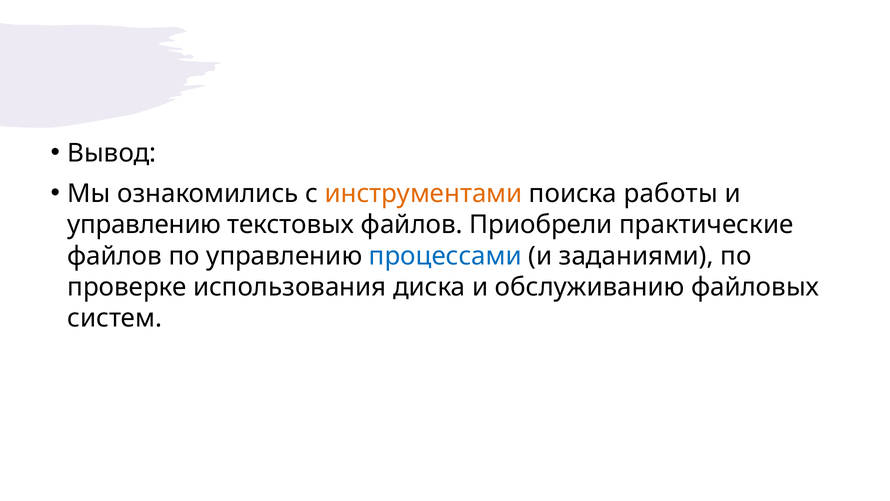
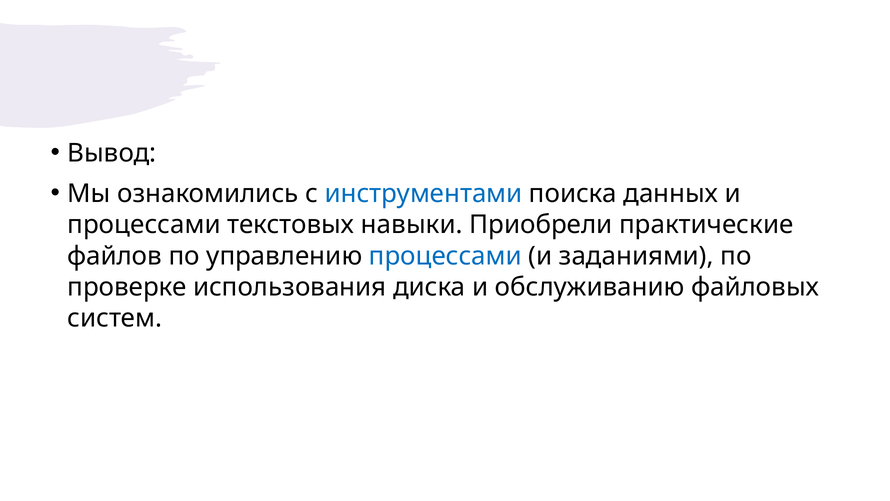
инструментами colour: orange -> blue
работы: работы -> данных
управлению at (144, 225): управлению -> процессами
текстовых файлов: файлов -> навыки
